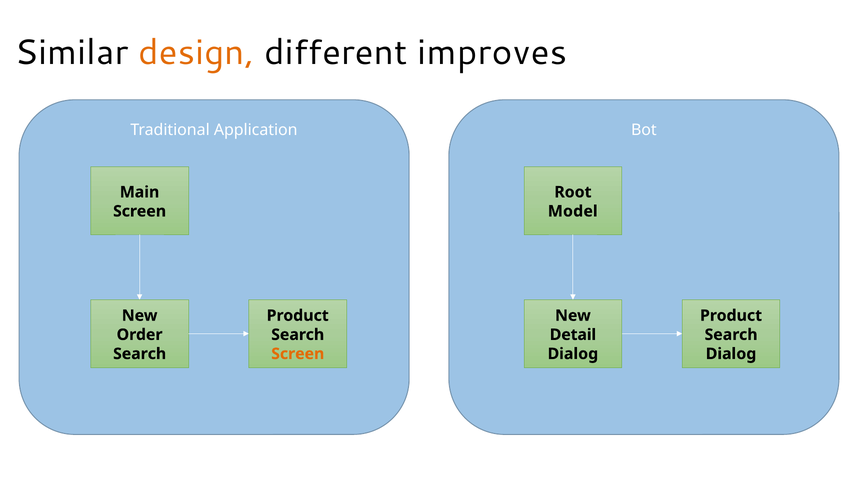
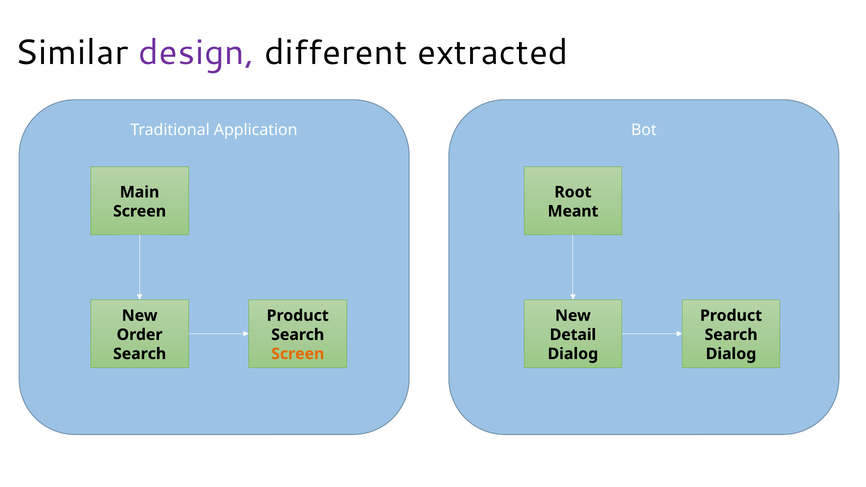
design colour: orange -> purple
improves: improves -> extracted
Model: Model -> Meant
